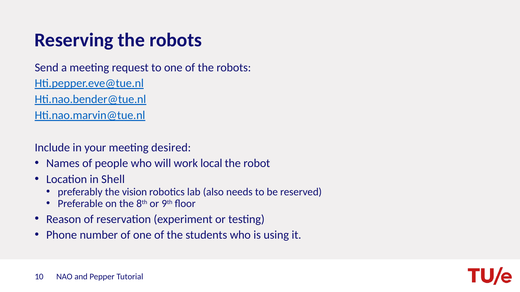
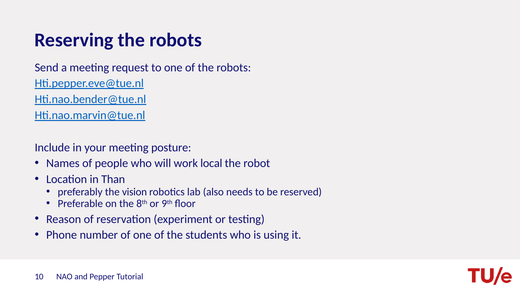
desired: desired -> posture
Shell: Shell -> Than
